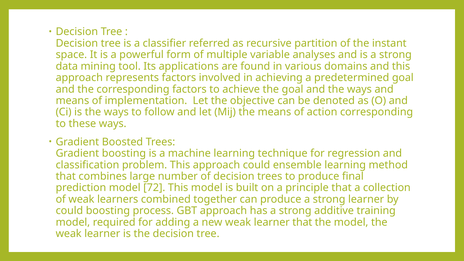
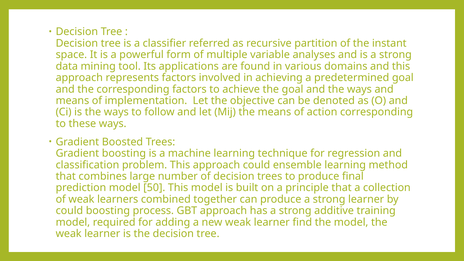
72: 72 -> 50
learner that: that -> find
